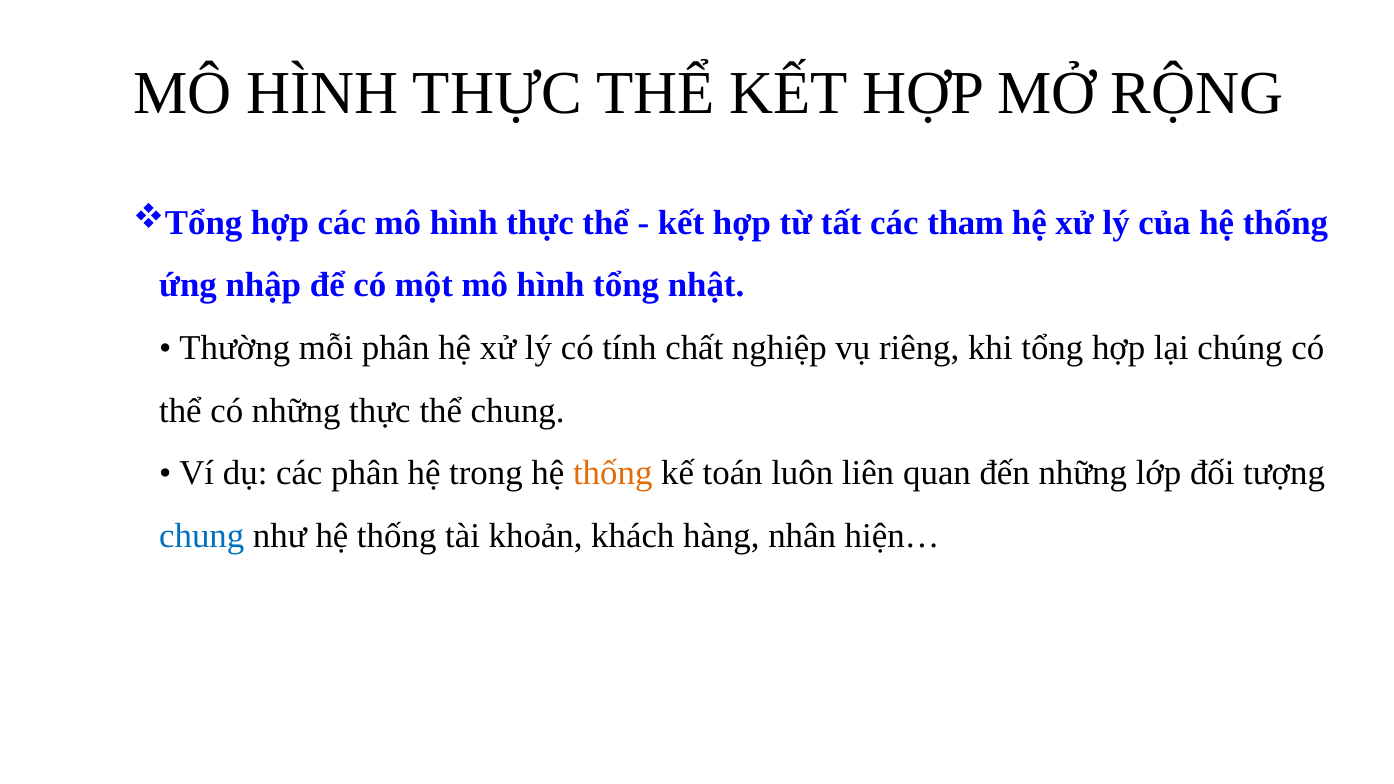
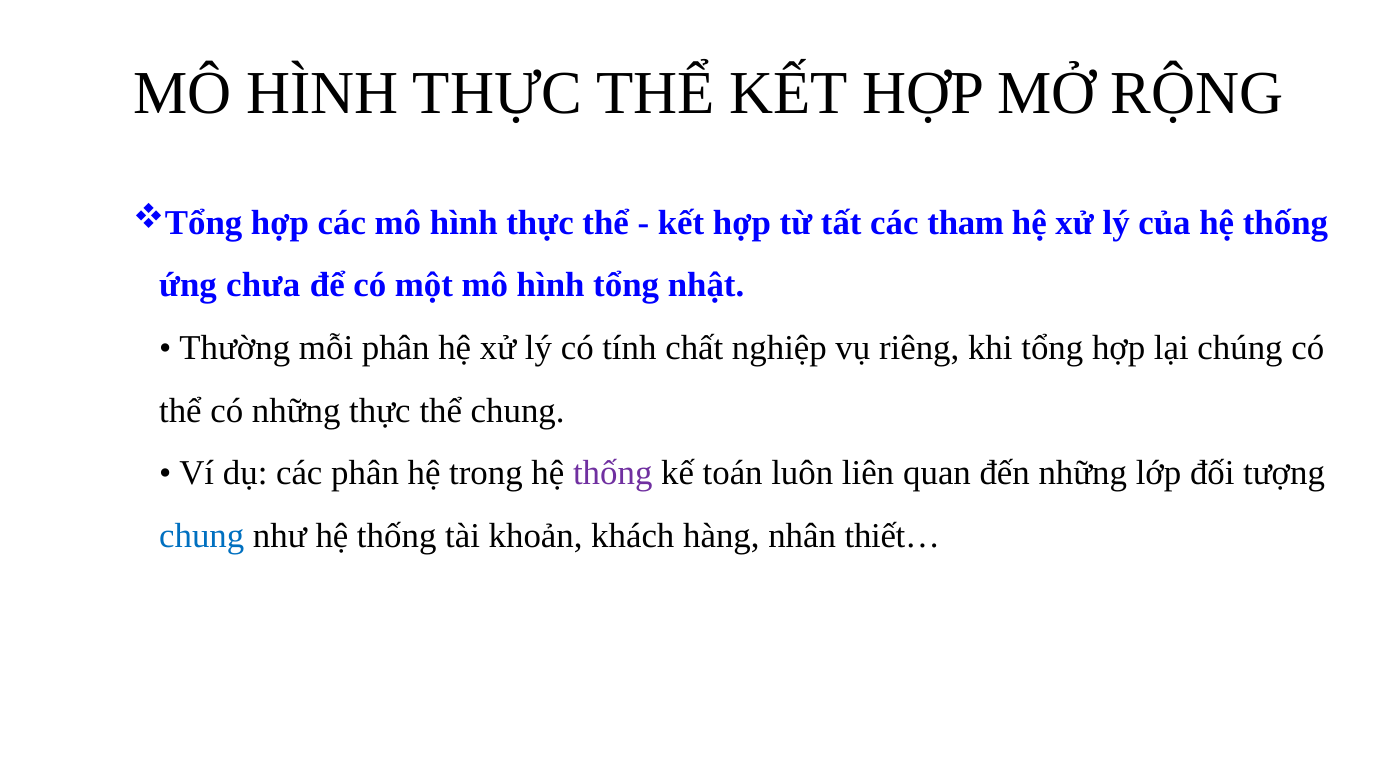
nhập: nhập -> chưa
thống at (613, 473) colour: orange -> purple
hiện…: hiện… -> thiết…
